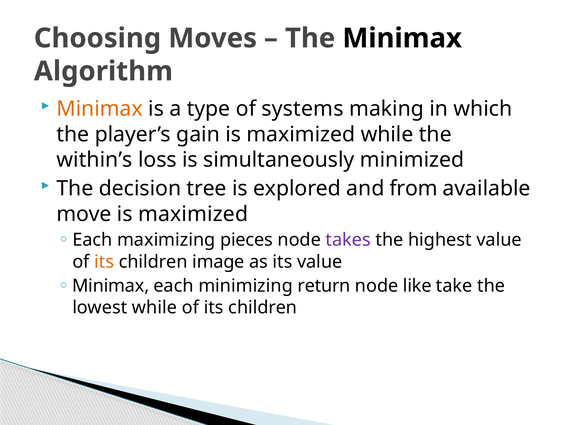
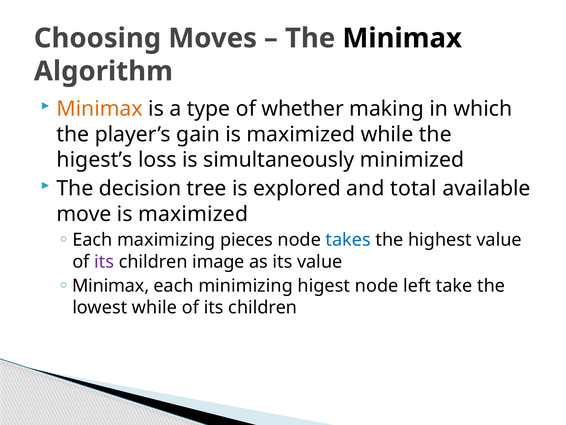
systems: systems -> whether
within’s: within’s -> higest’s
from: from -> total
takes colour: purple -> blue
its at (104, 261) colour: orange -> purple
return: return -> higest
like: like -> left
